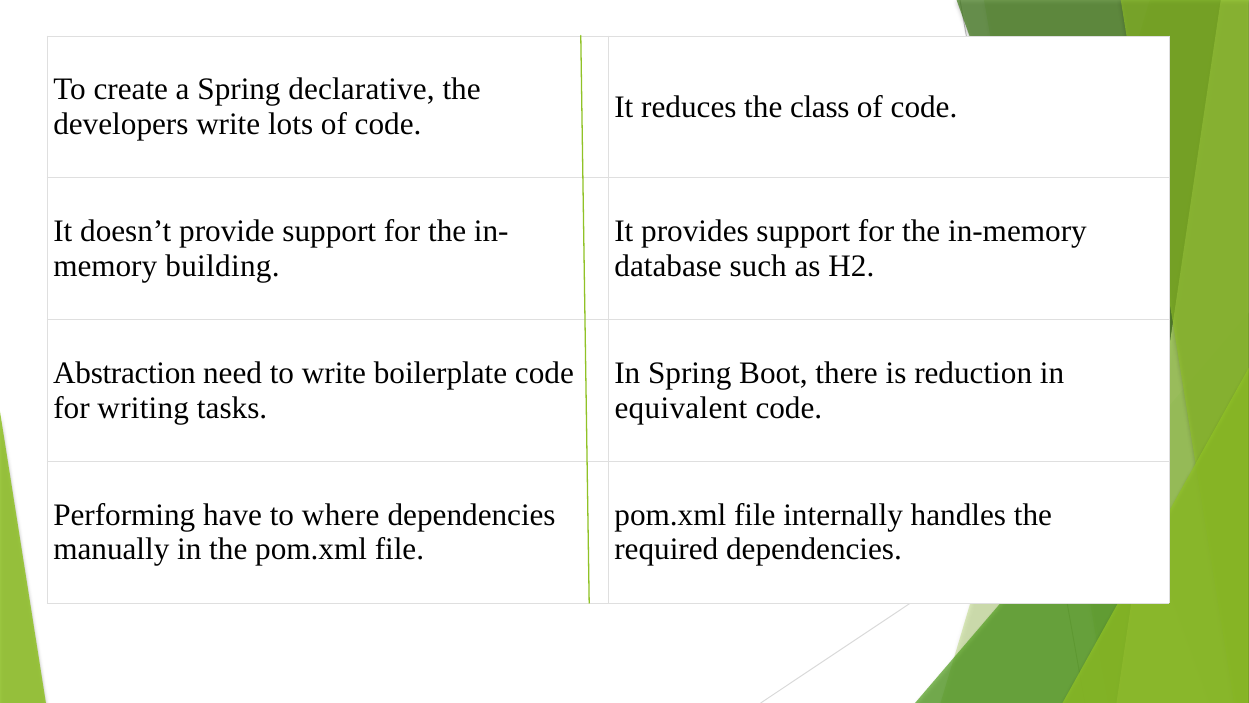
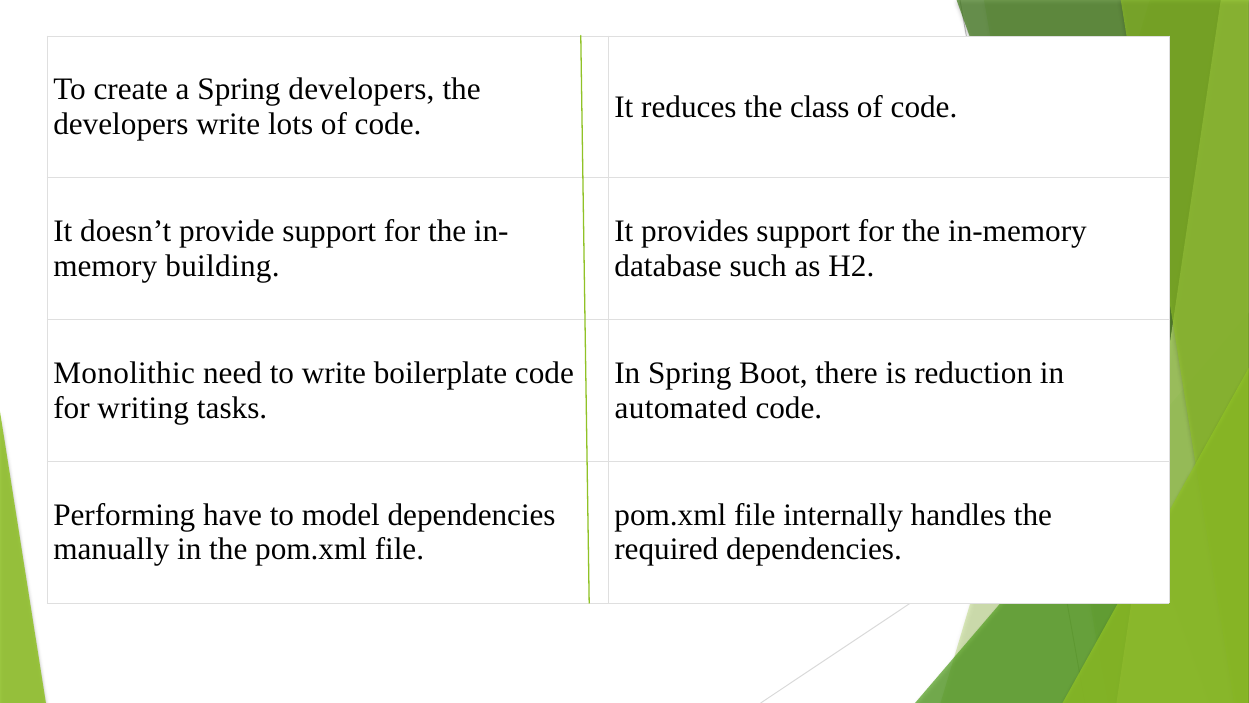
Spring declarative: declarative -> developers
Abstraction: Abstraction -> Monolithic
equivalent: equivalent -> automated
where: where -> model
